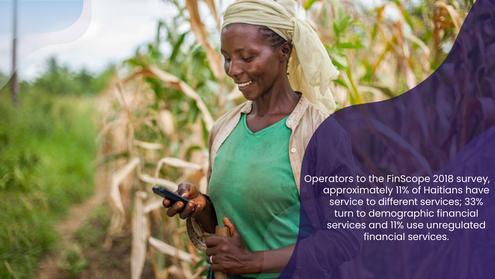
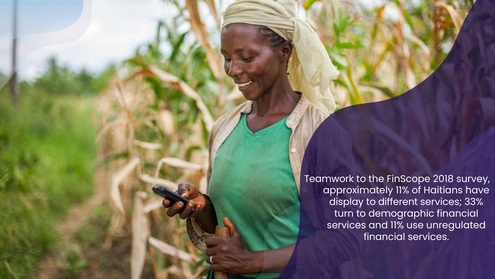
Operators: Operators -> Teamwork
service: service -> display
